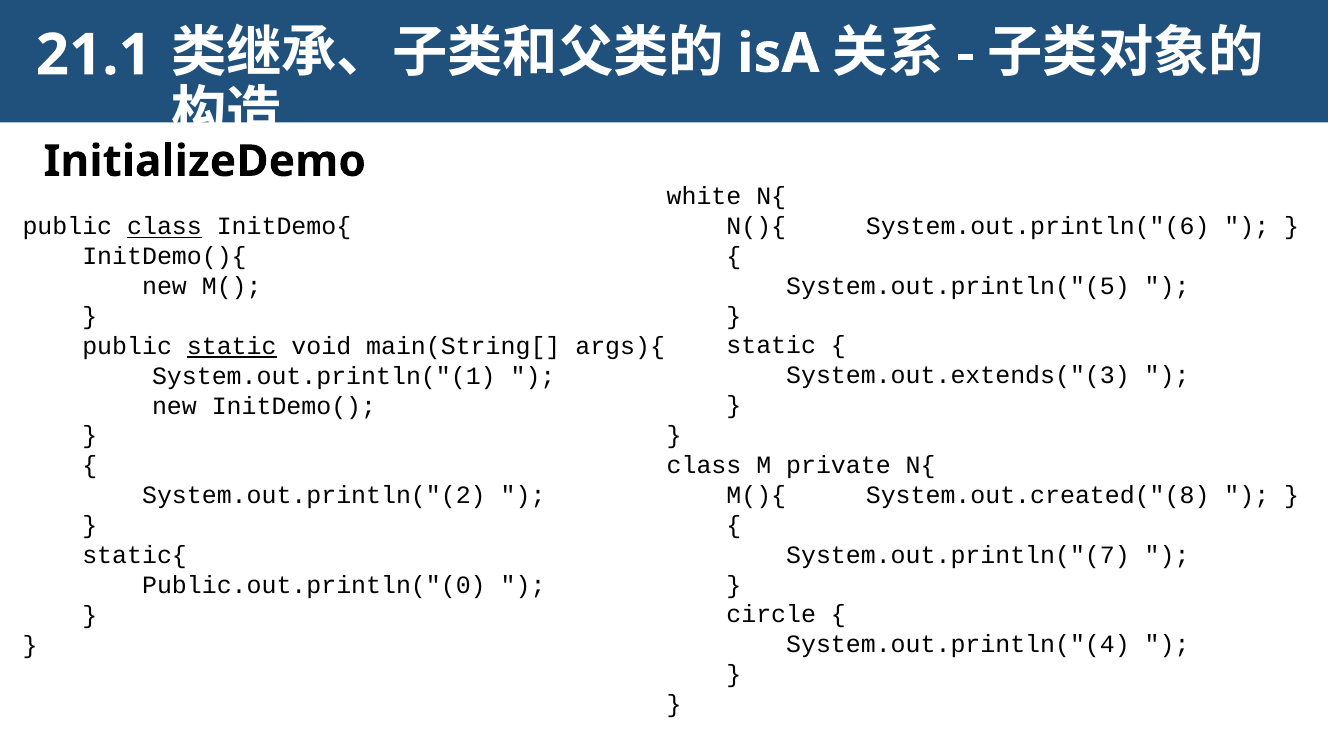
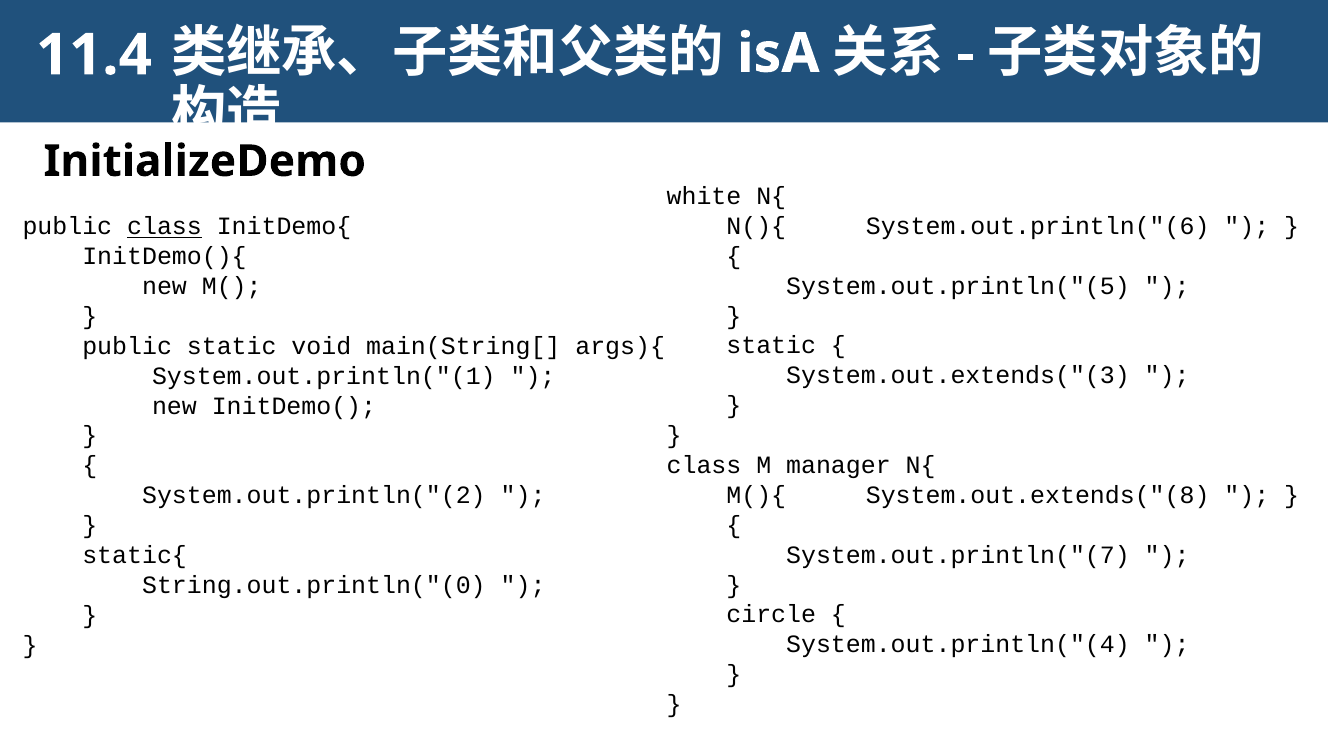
21.1: 21.1 -> 11.4
static at (232, 346) underline: present -> none
private: private -> manager
System.out.created("(8: System.out.created("(8 -> System.out.extends("(8
Public.out.println("(0: Public.out.println("(0 -> String.out.println("(0
